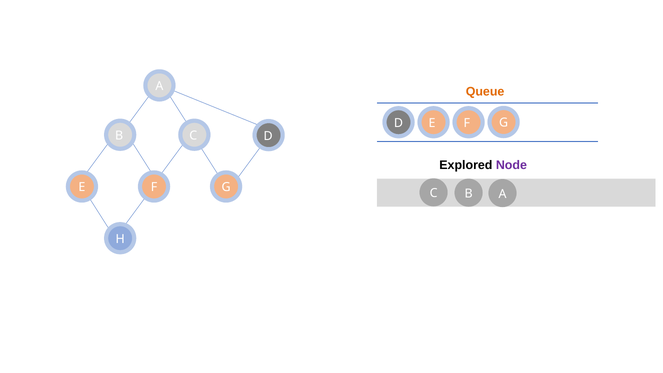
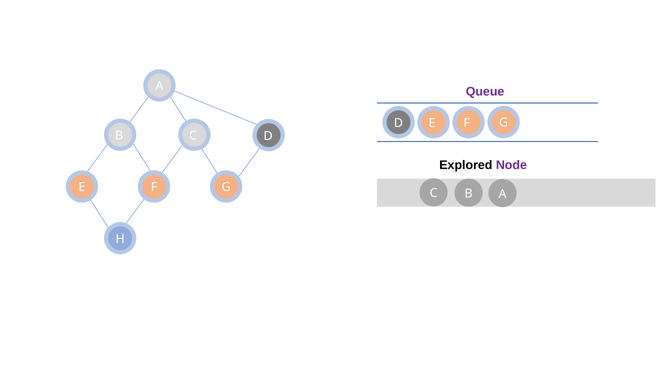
Queue colour: orange -> purple
